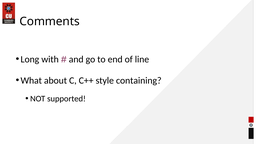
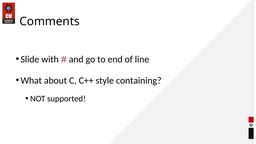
Long: Long -> Slide
